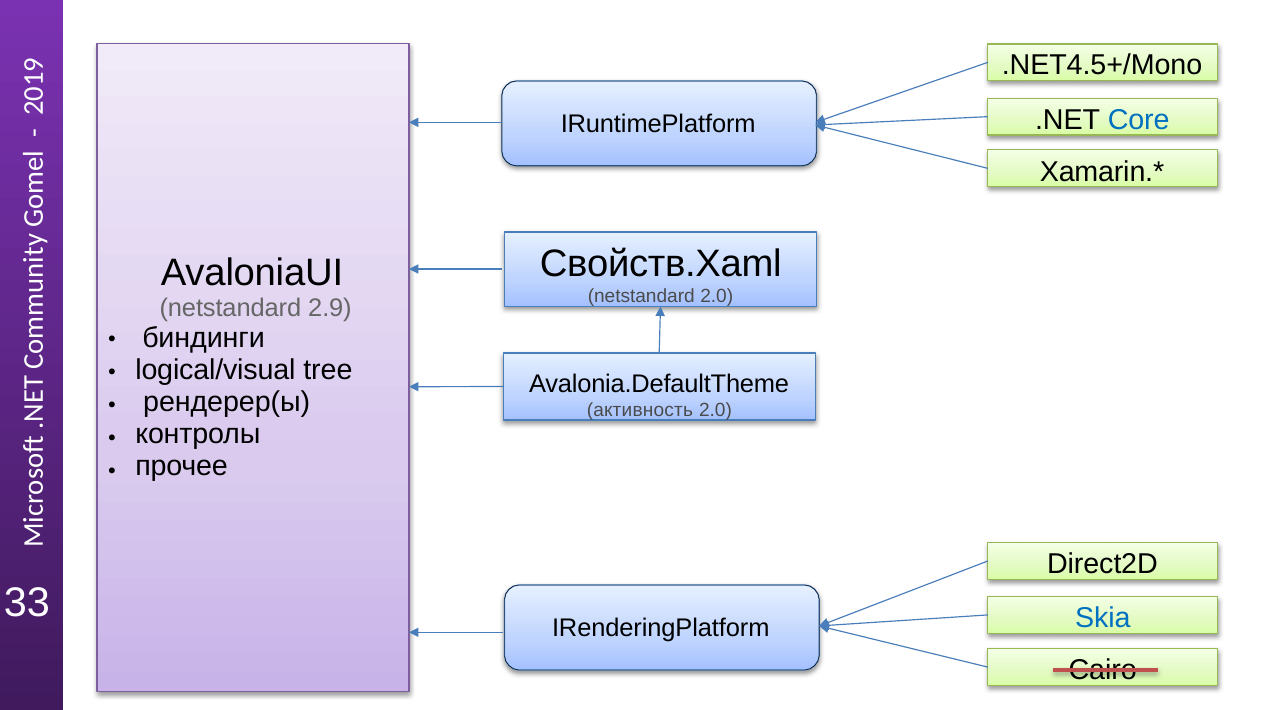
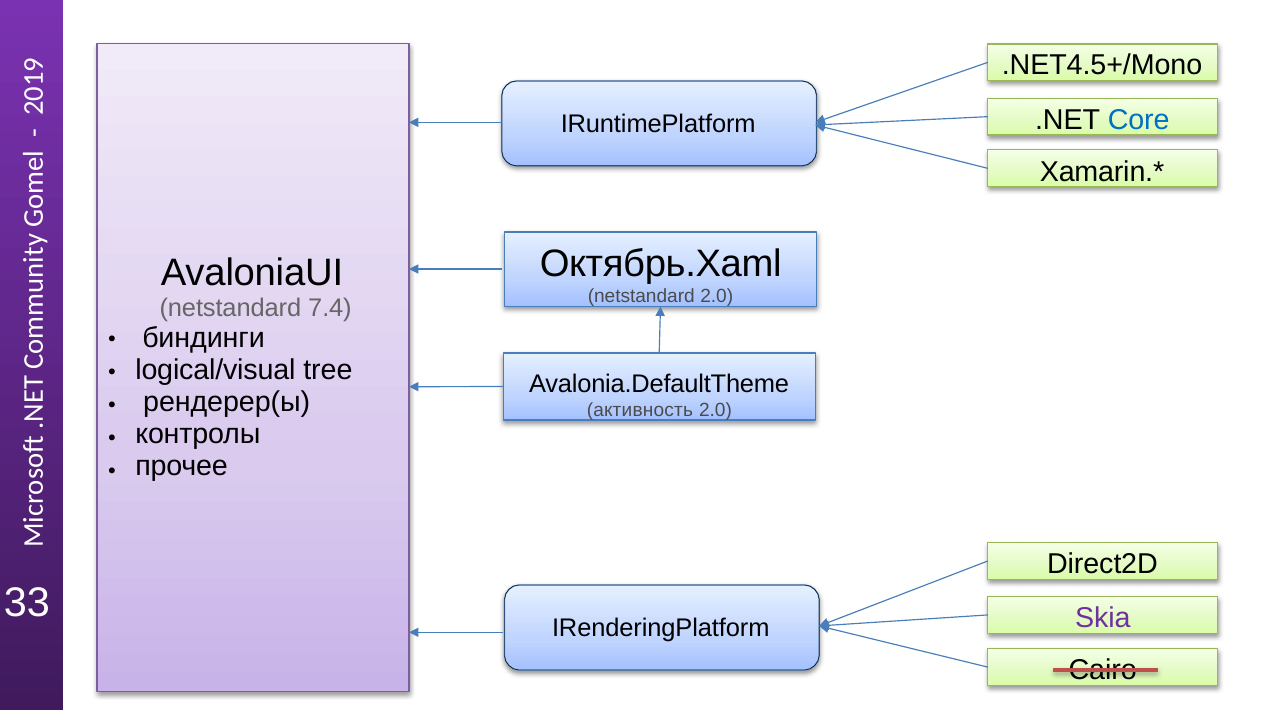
Свойств.Xaml: Свойств.Xaml -> Октябрь.Xaml
2.9: 2.9 -> 7.4
Skia colour: blue -> purple
